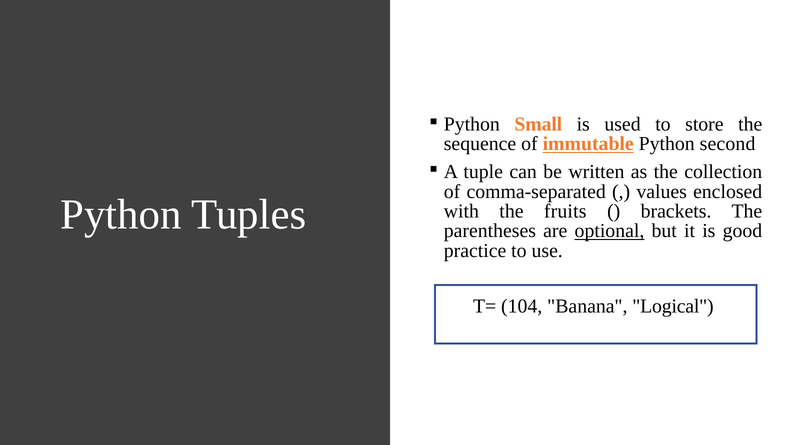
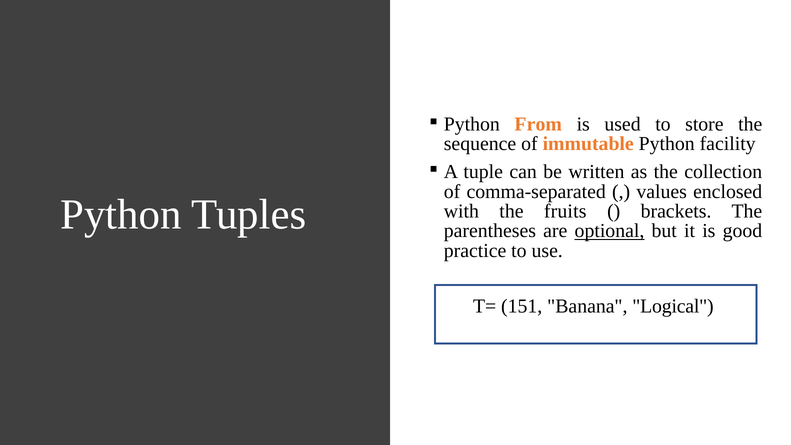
Small: Small -> From
immutable underline: present -> none
second: second -> facility
104: 104 -> 151
